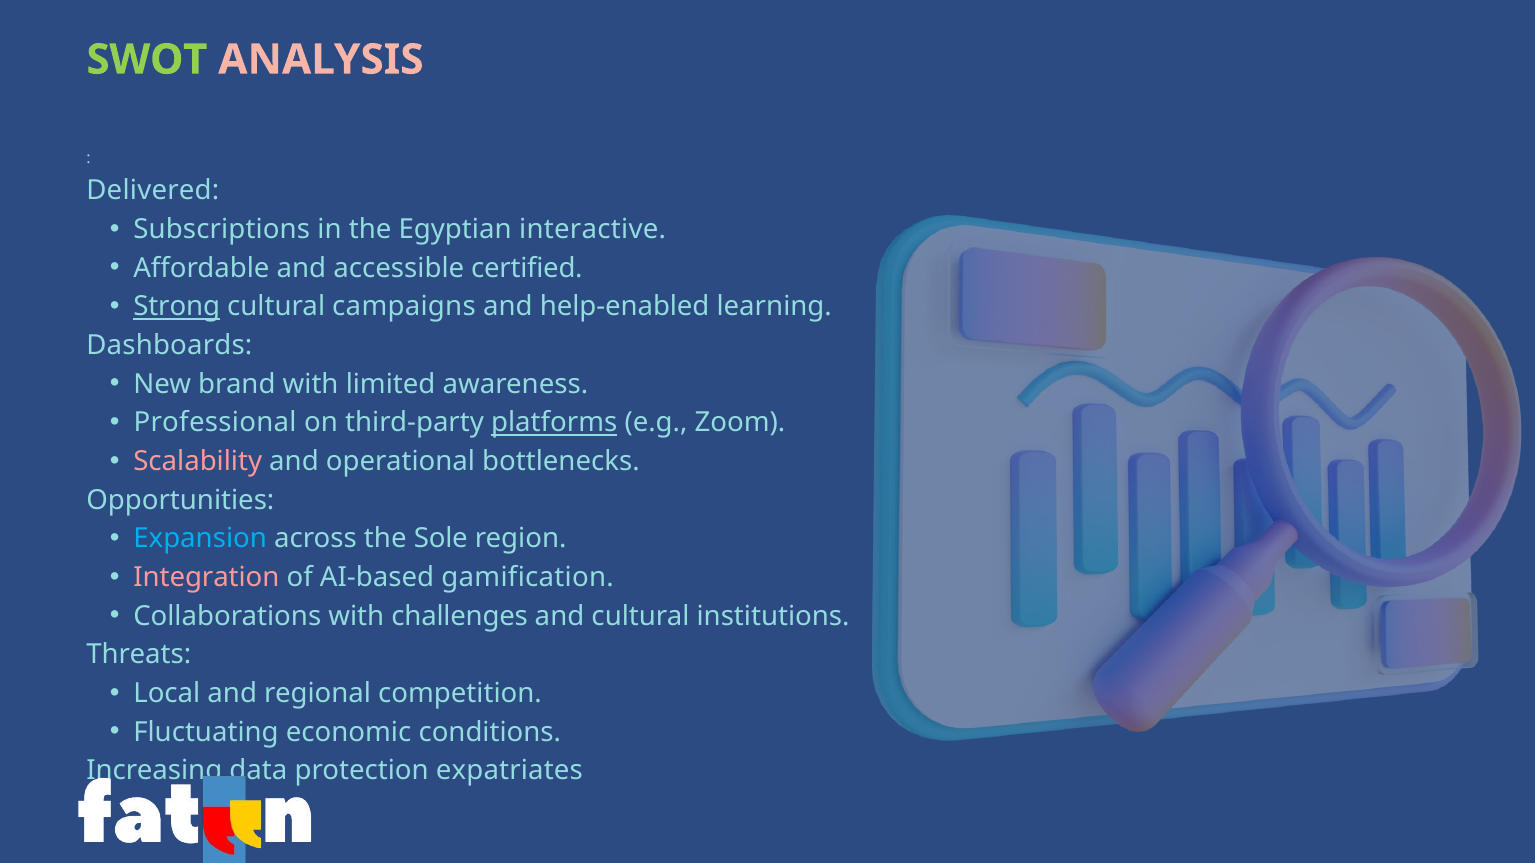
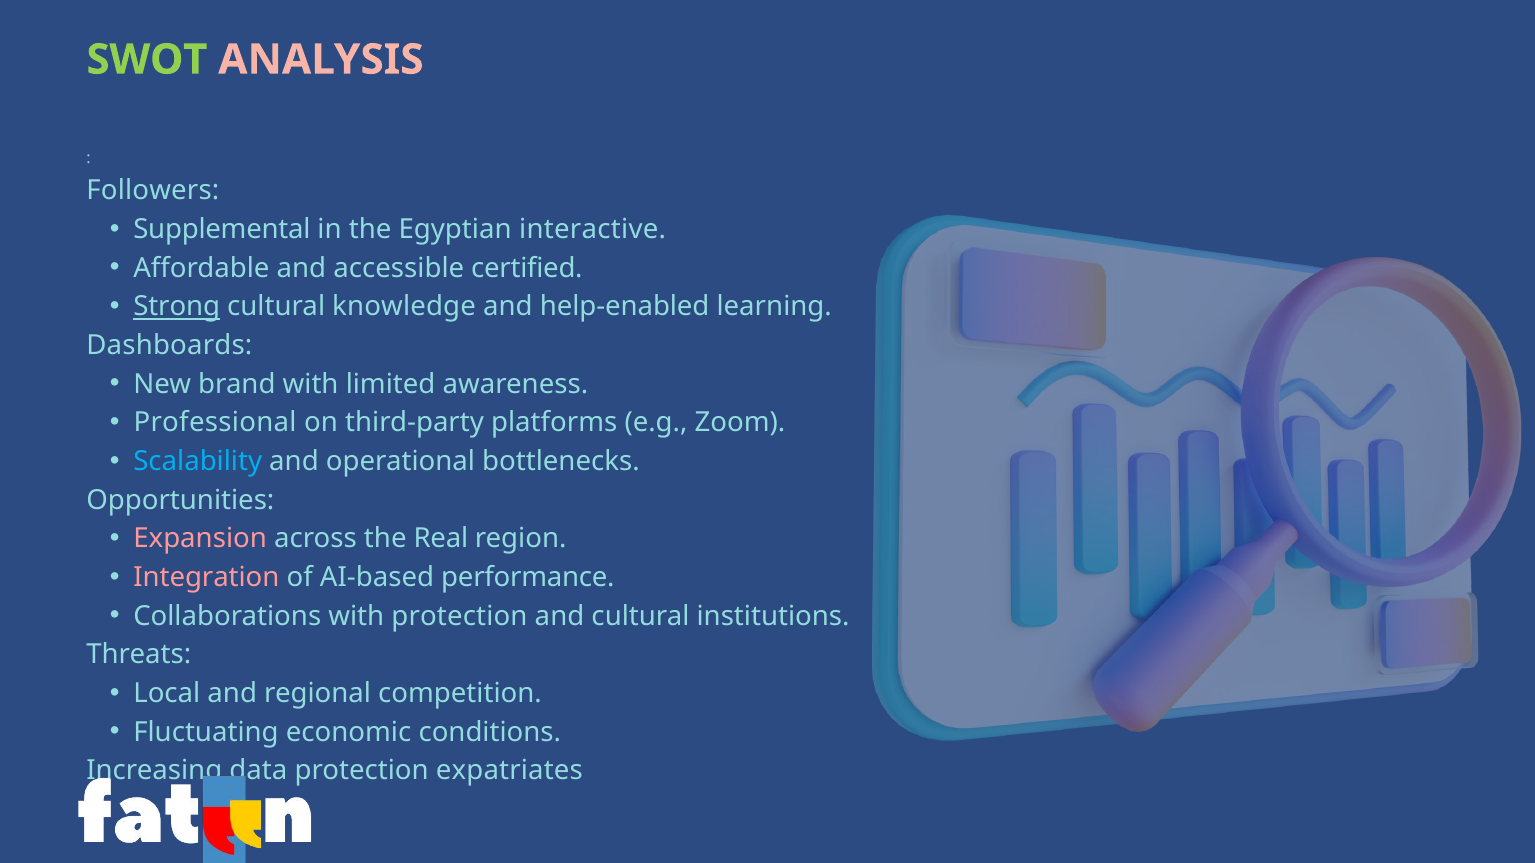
Delivered: Delivered -> Followers
Subscriptions: Subscriptions -> Supplemental
campaigns: campaigns -> knowledge
platforms underline: present -> none
Scalability colour: pink -> light blue
Expansion colour: light blue -> pink
Sole: Sole -> Real
gamification: gamification -> performance
with challenges: challenges -> protection
